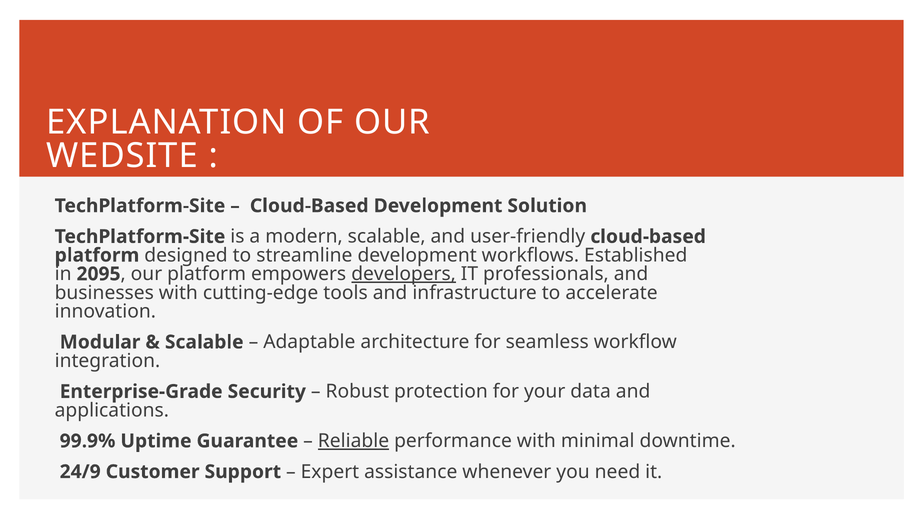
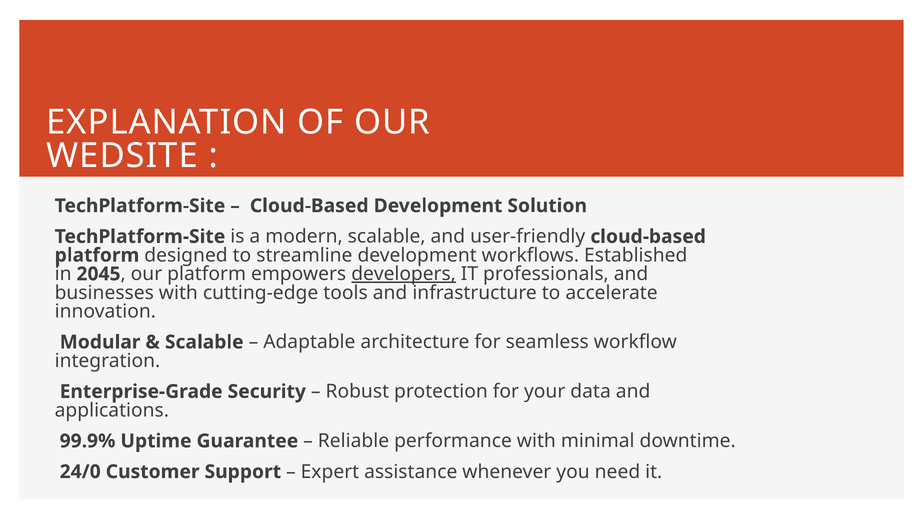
2095: 2095 -> 2045
Reliable underline: present -> none
24/9: 24/9 -> 24/0
